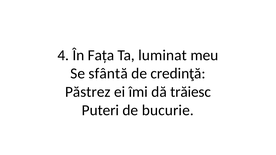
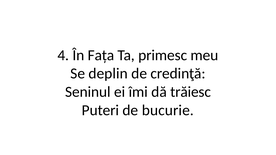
luminat: luminat -> primesc
sfântă: sfântă -> deplin
Păstrez: Păstrez -> Seninul
